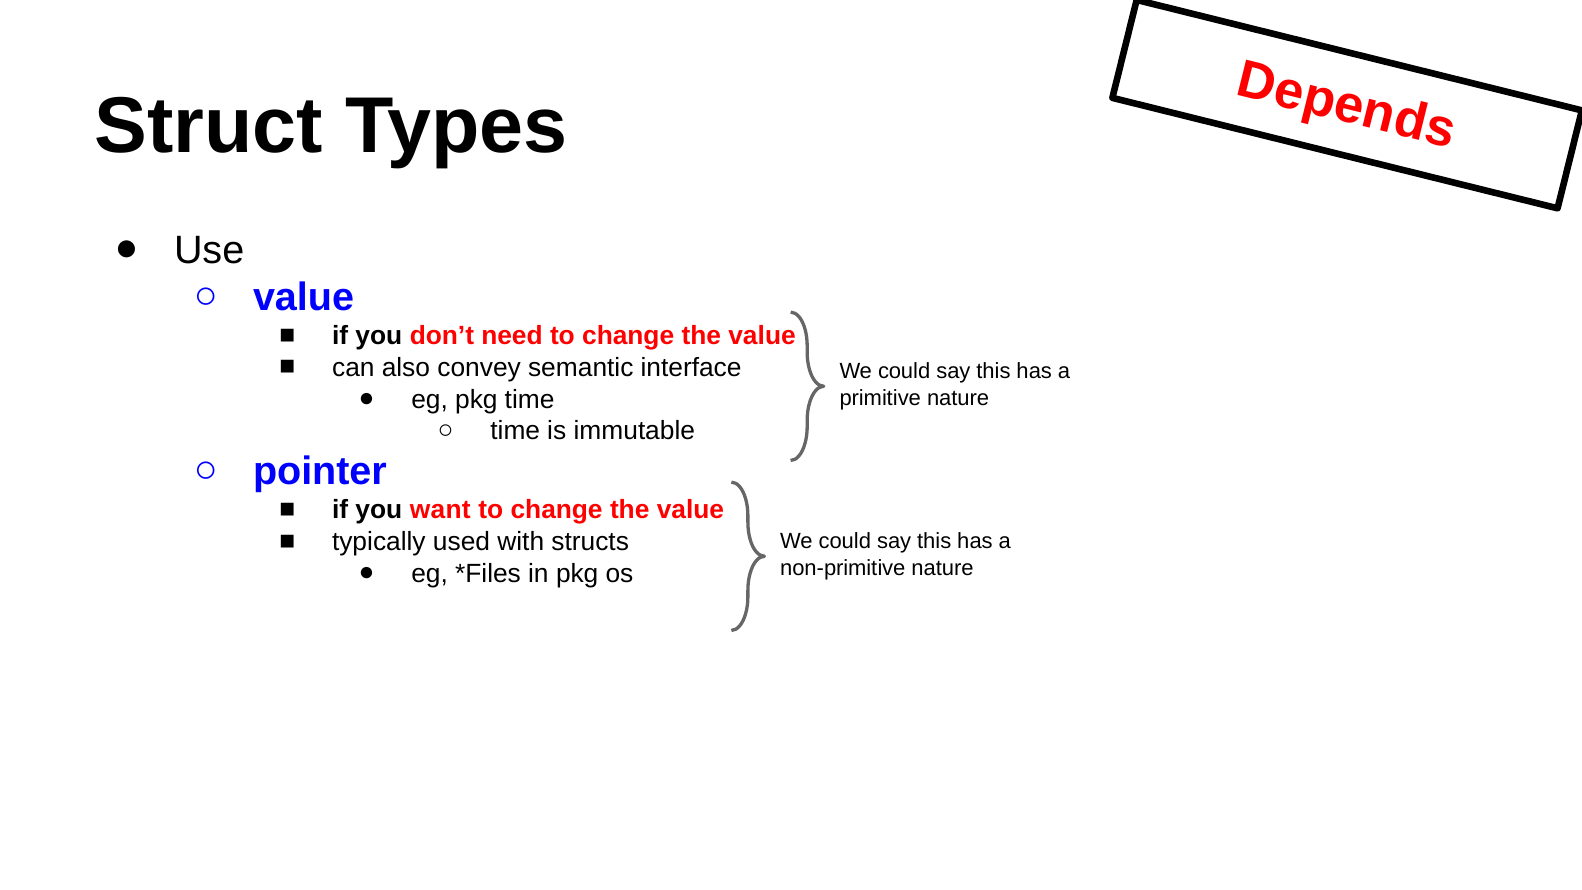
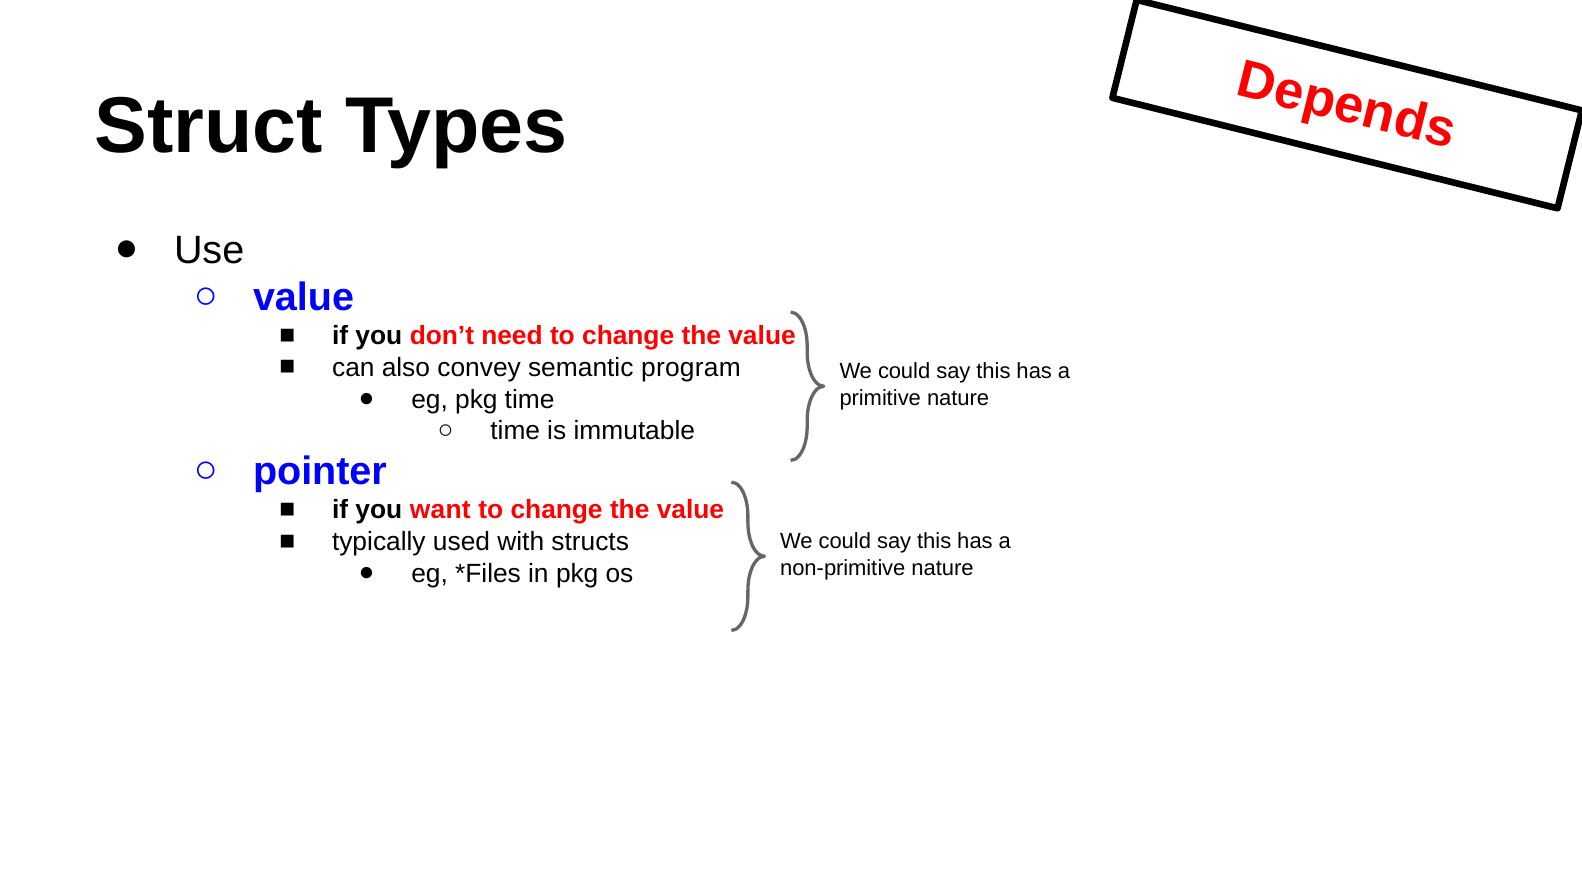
interface: interface -> program
